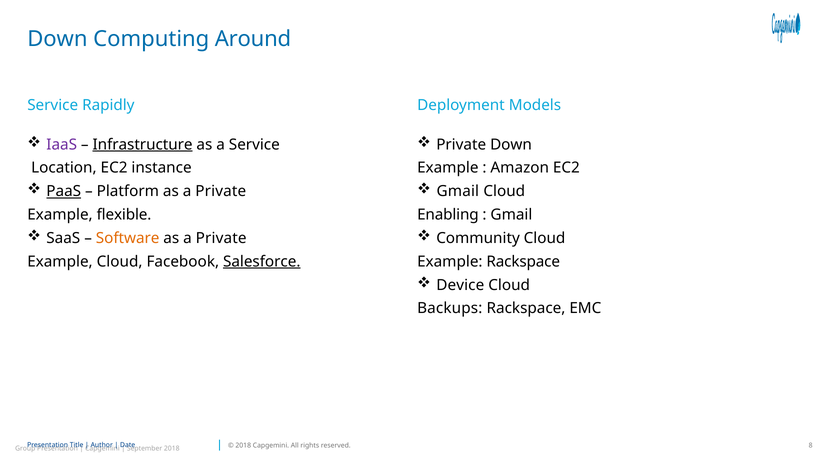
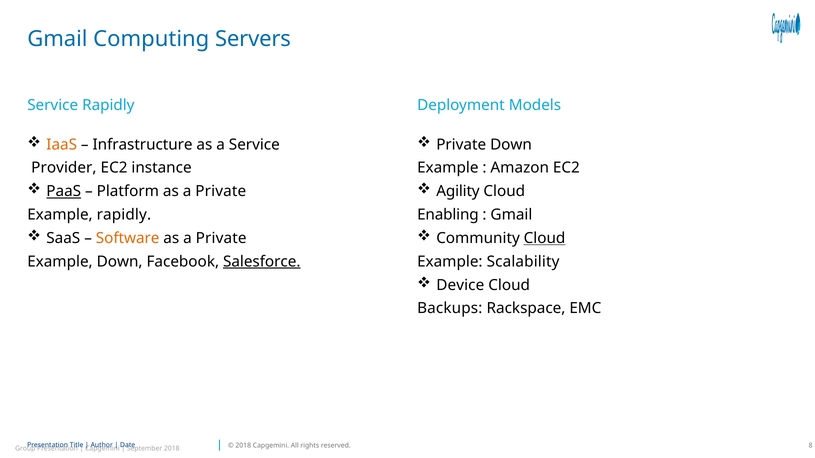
Down at (57, 39): Down -> Gmail
Around: Around -> Servers
IaaS colour: purple -> orange
Infrastructure underline: present -> none
Location: Location -> Provider
Gmail at (458, 192): Gmail -> Agility
Example flexible: flexible -> rapidly
Cloud at (545, 238) underline: none -> present
Example Cloud: Cloud -> Down
Example Rackspace: Rackspace -> Scalability
